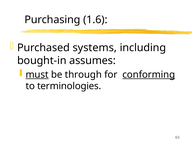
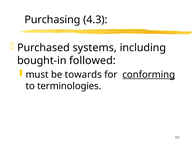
1.6: 1.6 -> 4.3
assumes: assumes -> followed
must underline: present -> none
through: through -> towards
